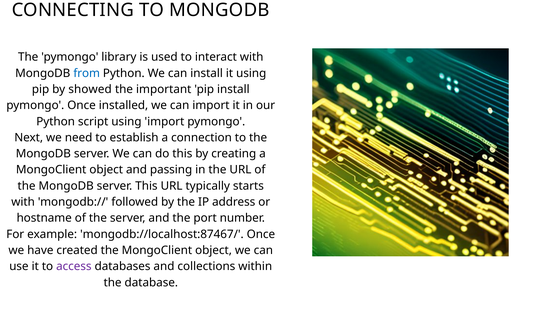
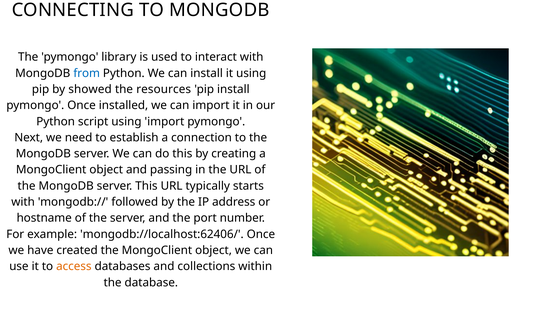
important: important -> resources
mongodb://localhost:87467/: mongodb://localhost:87467/ -> mongodb://localhost:62406/
access colour: purple -> orange
